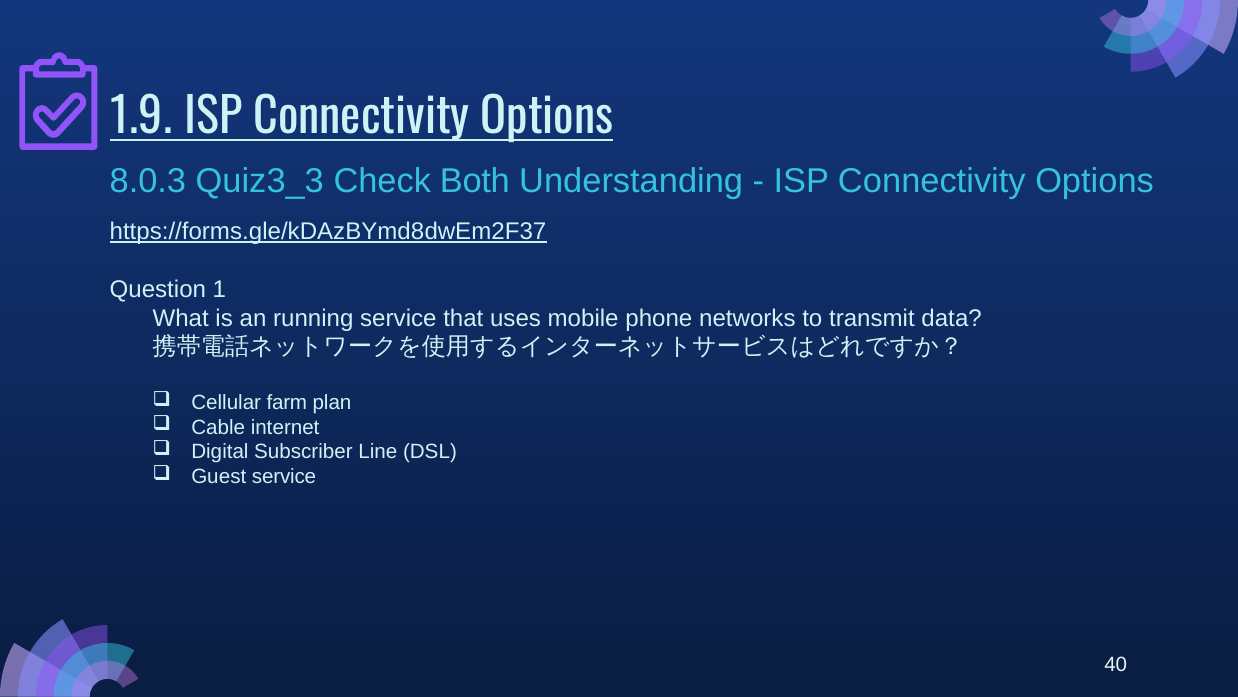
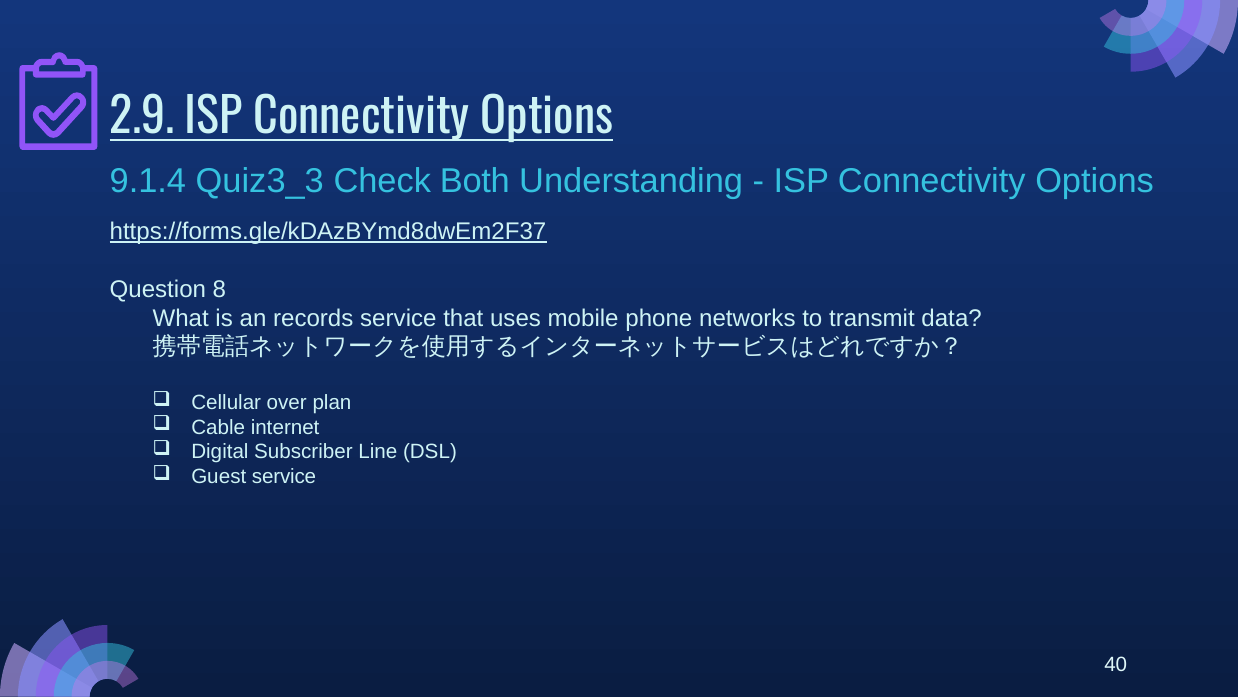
1.9: 1.9 -> 2.9
8.0.3: 8.0.3 -> 9.1.4
1: 1 -> 8
running: running -> records
farm: farm -> over
